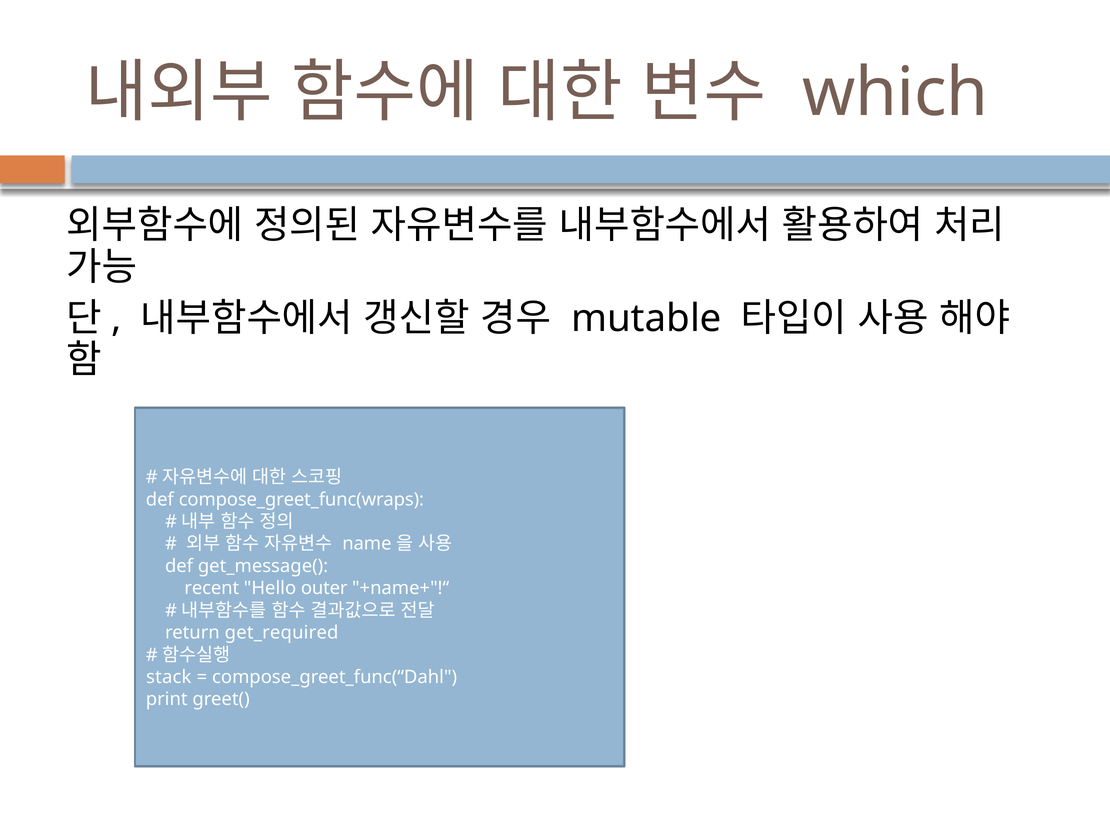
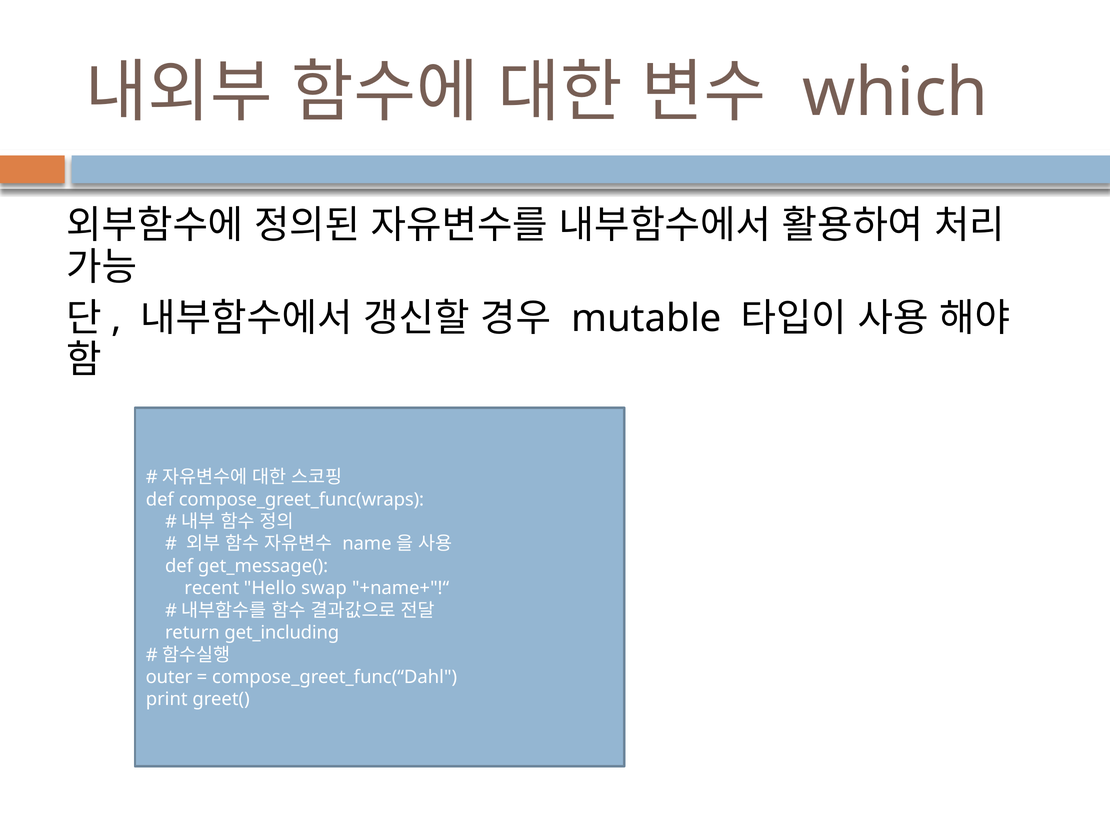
outer: outer -> swap
get_required: get_required -> get_including
stack: stack -> outer
